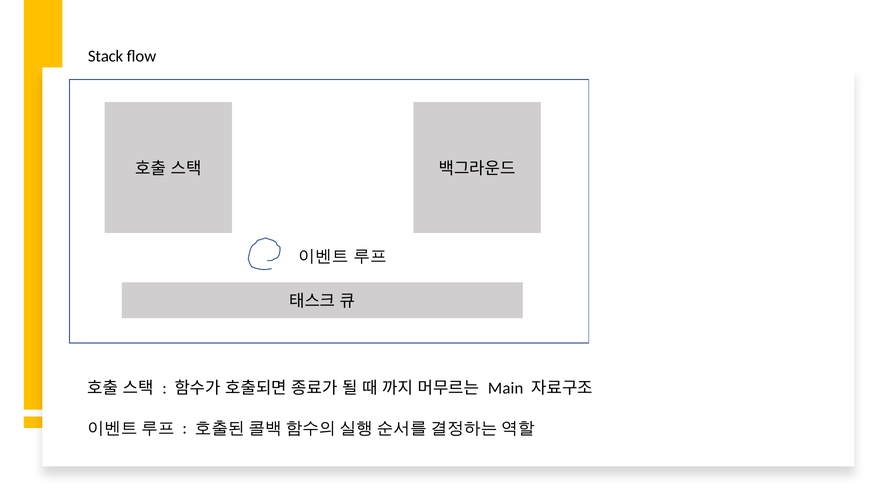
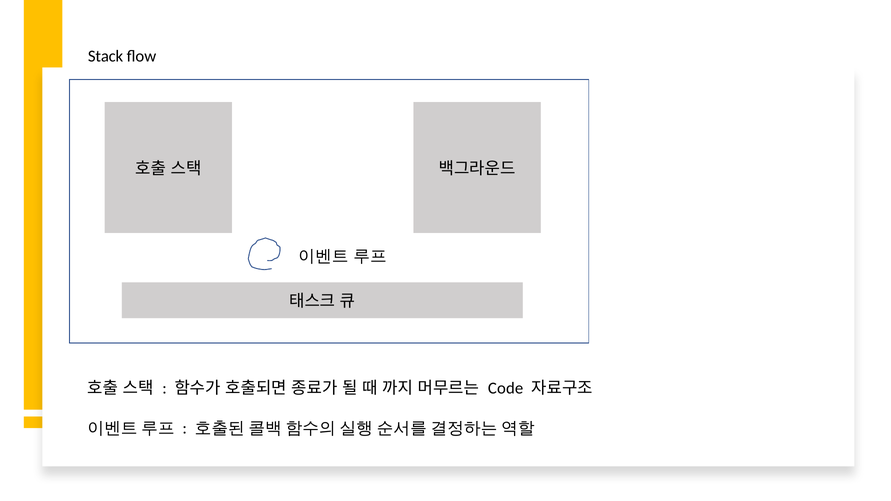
Main: Main -> Code
